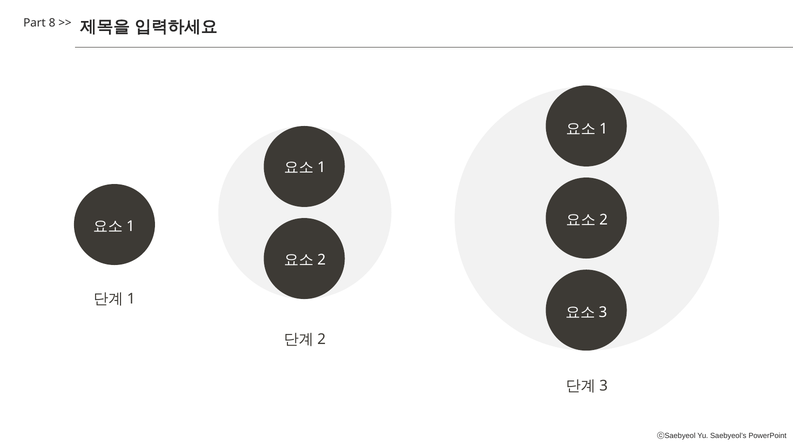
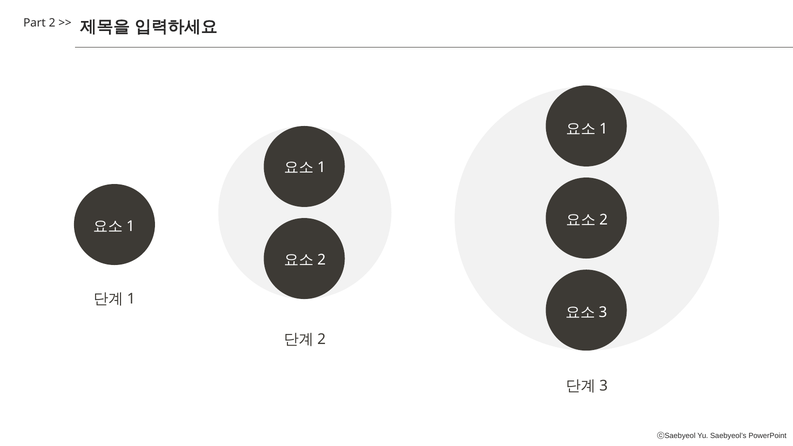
8: 8 -> 2
